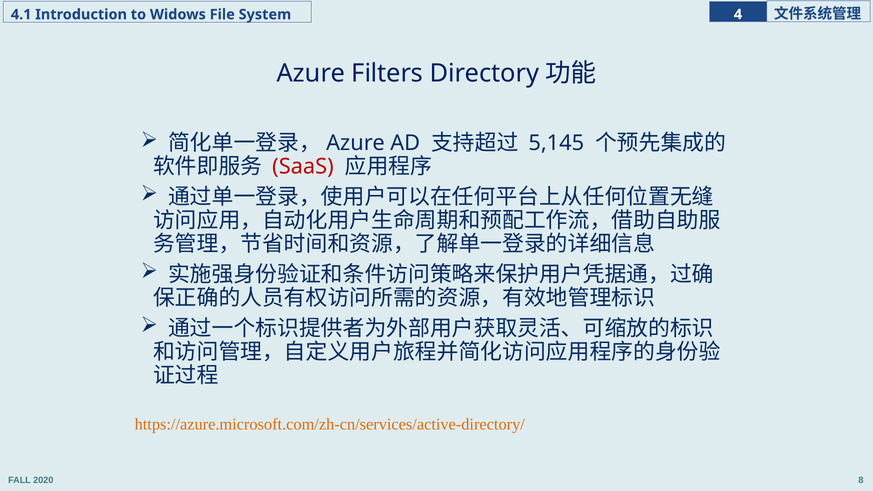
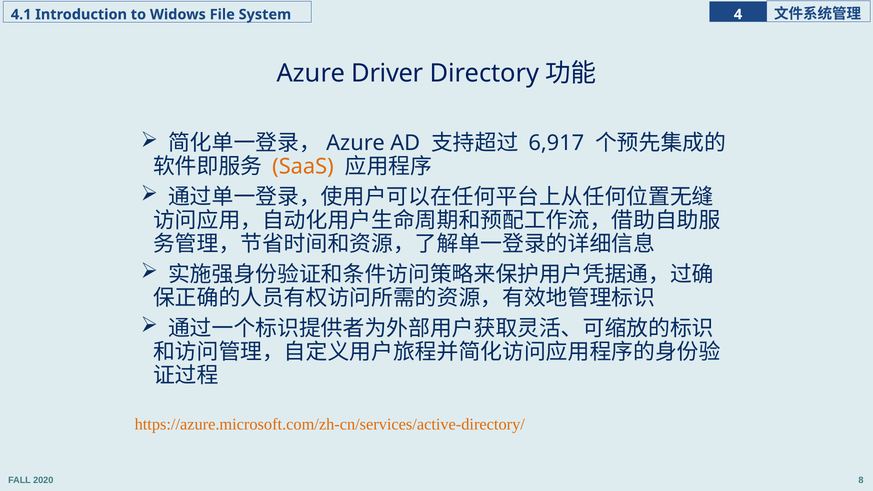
Filters: Filters -> Driver
5,145: 5,145 -> 6,917
SaaS colour: red -> orange
